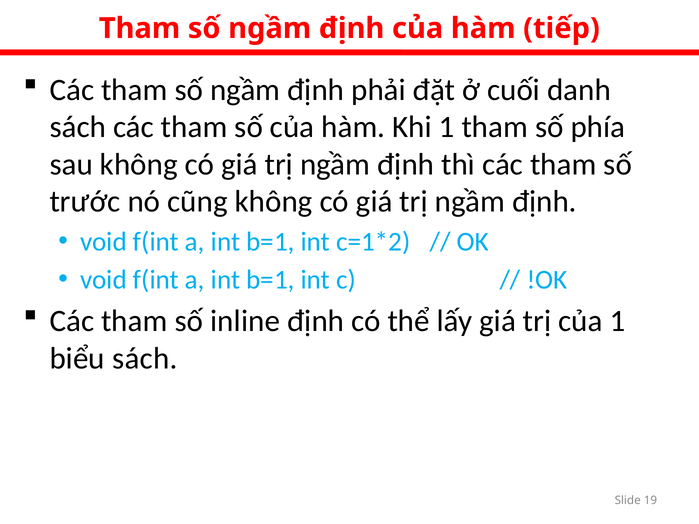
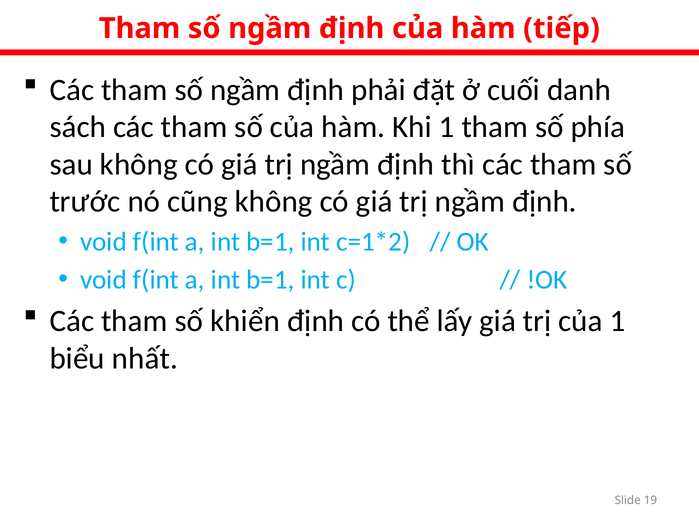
inline: inline -> khiển
biểu sách: sách -> nhất
